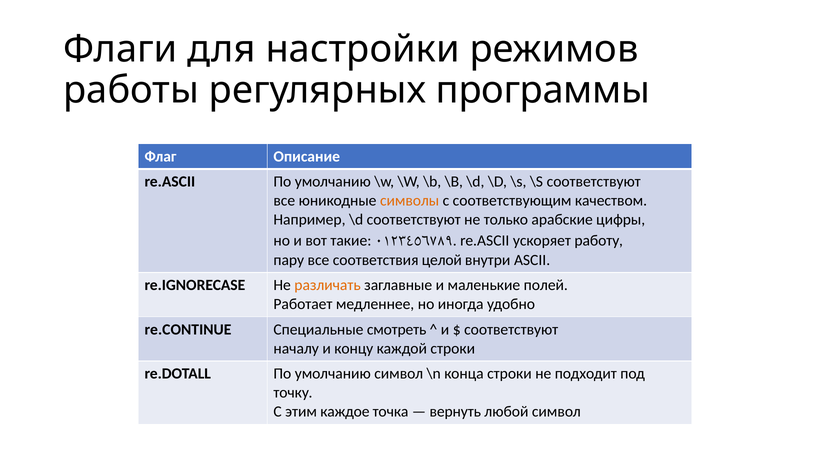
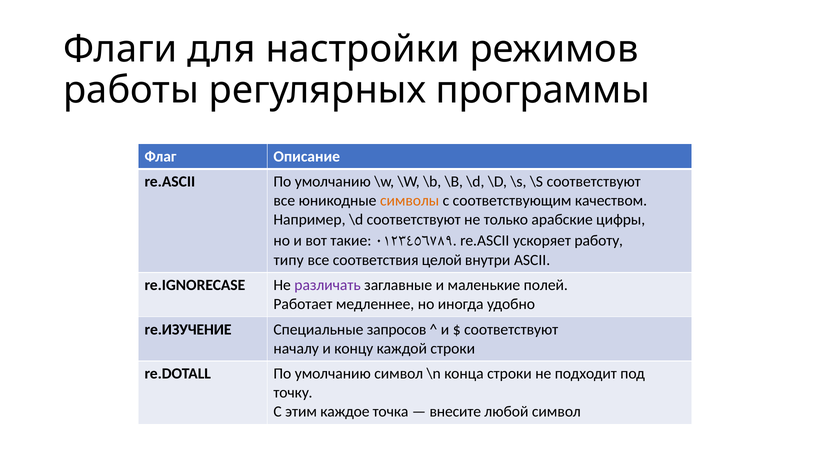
пару: пару -> типу
различать colour: orange -> purple
re.CONTINUE: re.CONTINUE -> re.ИЗУЧЕНИЕ
смотреть: смотреть -> запросов
вернуть: вернуть -> внесите
